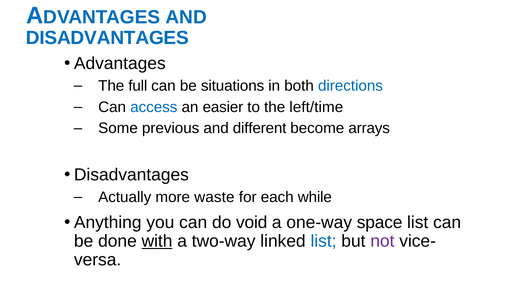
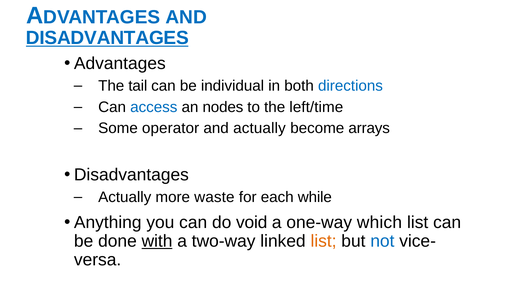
DISADVANTAGES at (107, 38) underline: none -> present
full: full -> tail
situations: situations -> individual
easier: easier -> nodes
previous: previous -> operator
and different: different -> actually
space: space -> which
list at (324, 241) colour: blue -> orange
not colour: purple -> blue
